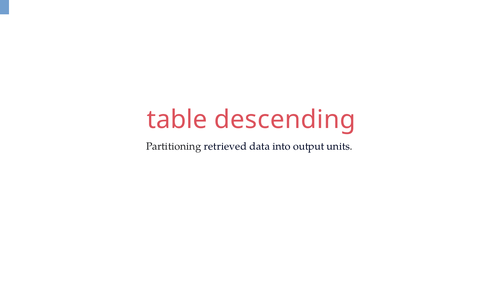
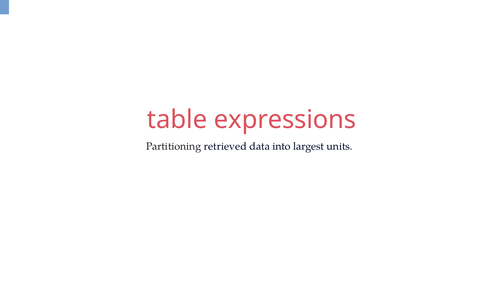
descending: descending -> expressions
output: output -> largest
